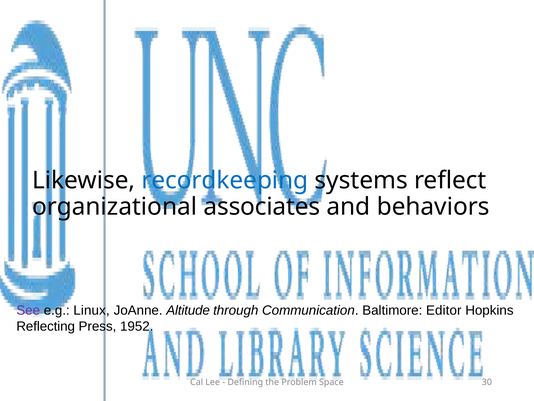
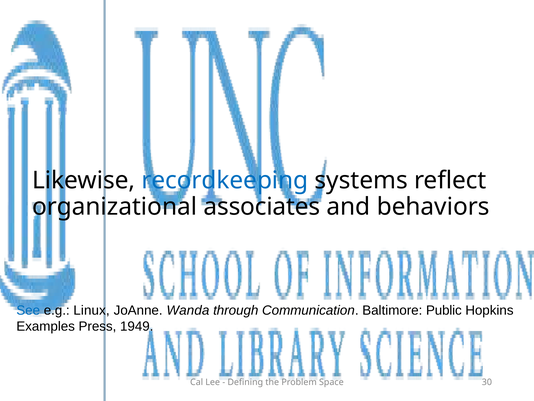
See colour: purple -> blue
Altitude: Altitude -> Wanda
Editor: Editor -> Public
Reflecting: Reflecting -> Examples
1952: 1952 -> 1949
